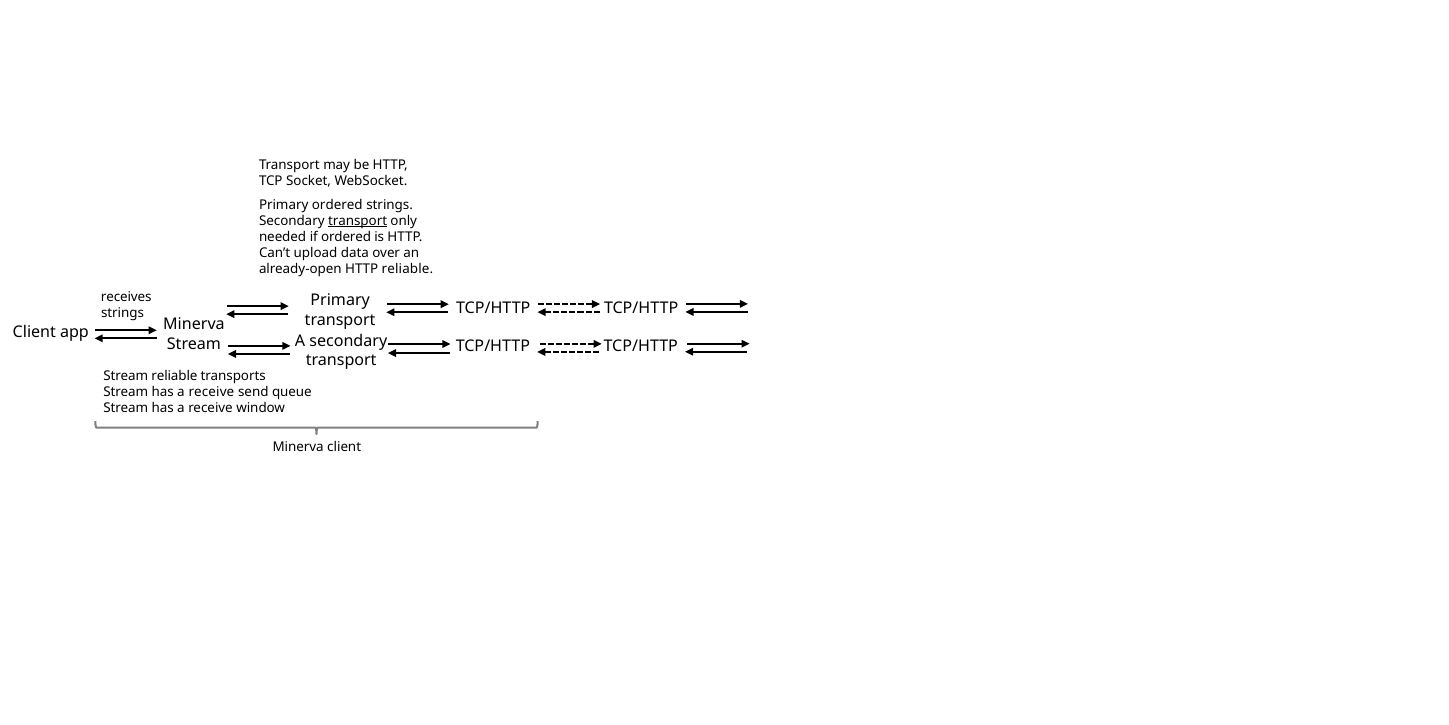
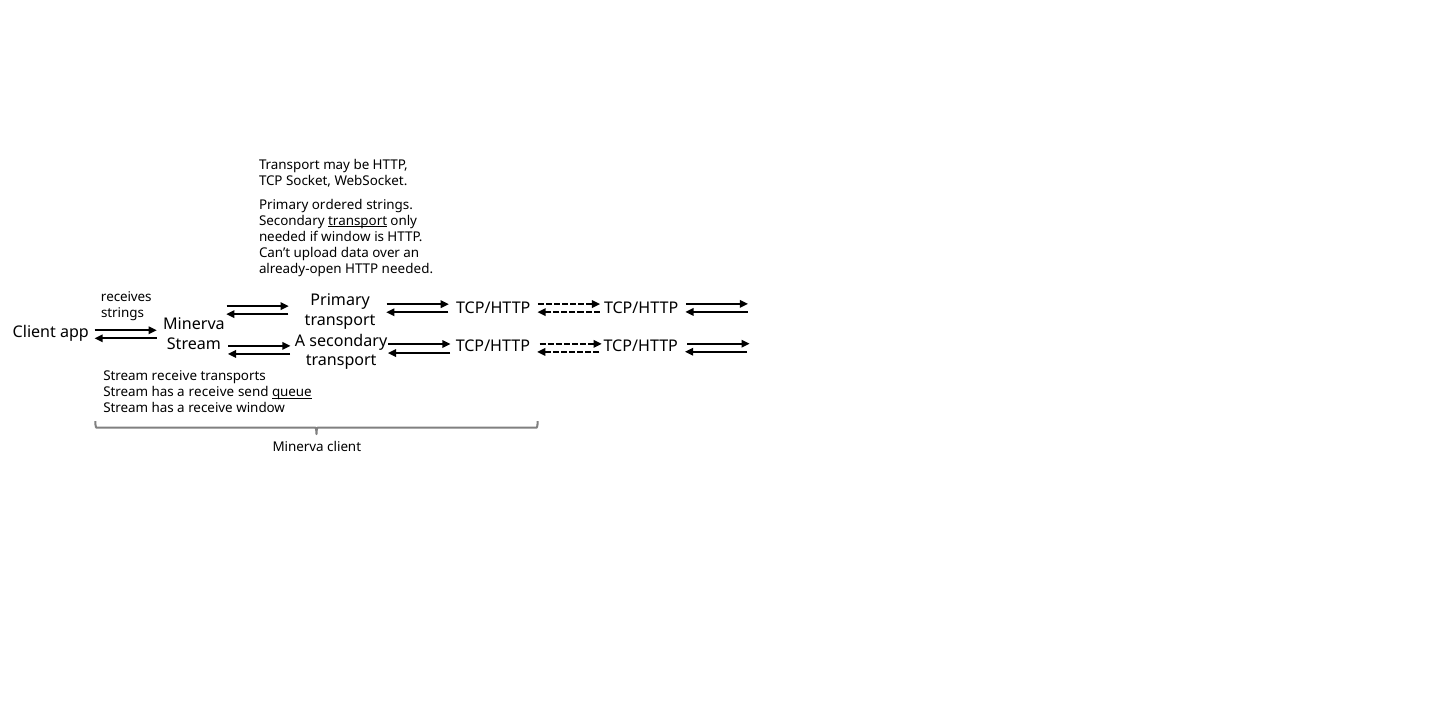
if ordered: ordered -> window
HTTP reliable: reliable -> needed
Stream reliable: reliable -> receive
queue underline: none -> present
